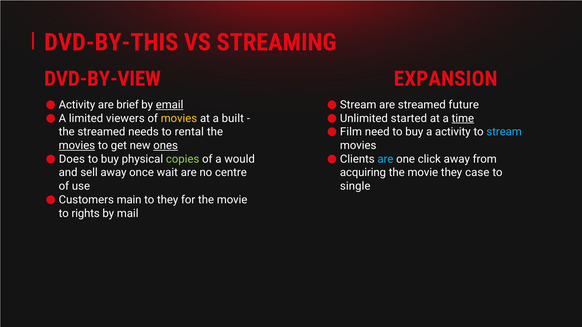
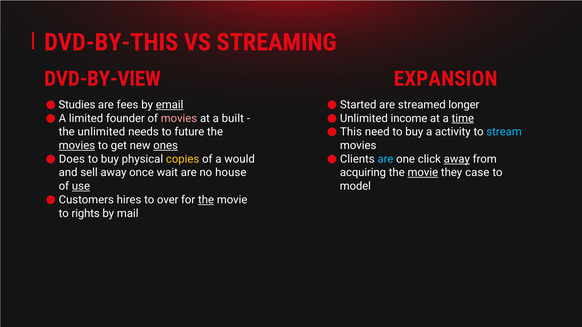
Activity at (77, 105): Activity -> Studies
brief: brief -> fees
Stream at (358, 105): Stream -> Started
future: future -> longer
viewers: viewers -> founder
movies at (179, 118) colour: yellow -> pink
started: started -> income
Film: Film -> This
the streamed: streamed -> unlimited
rental: rental -> future
copies colour: light green -> yellow
away at (457, 159) underline: none -> present
centre: centre -> house
movie at (423, 173) underline: none -> present
use underline: none -> present
single: single -> model
main: main -> hires
to they: they -> over
the at (206, 200) underline: none -> present
